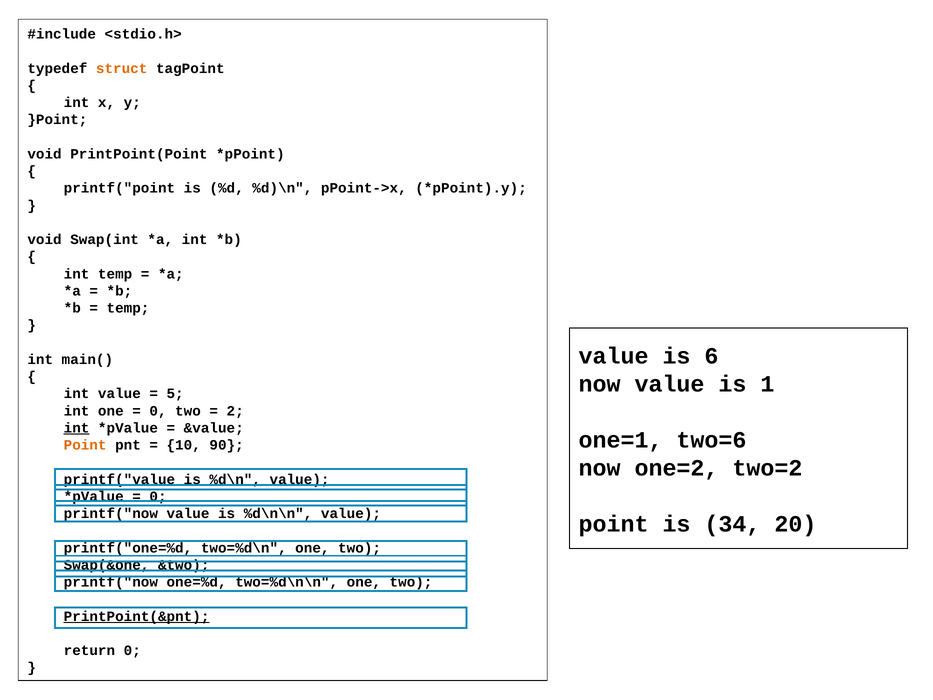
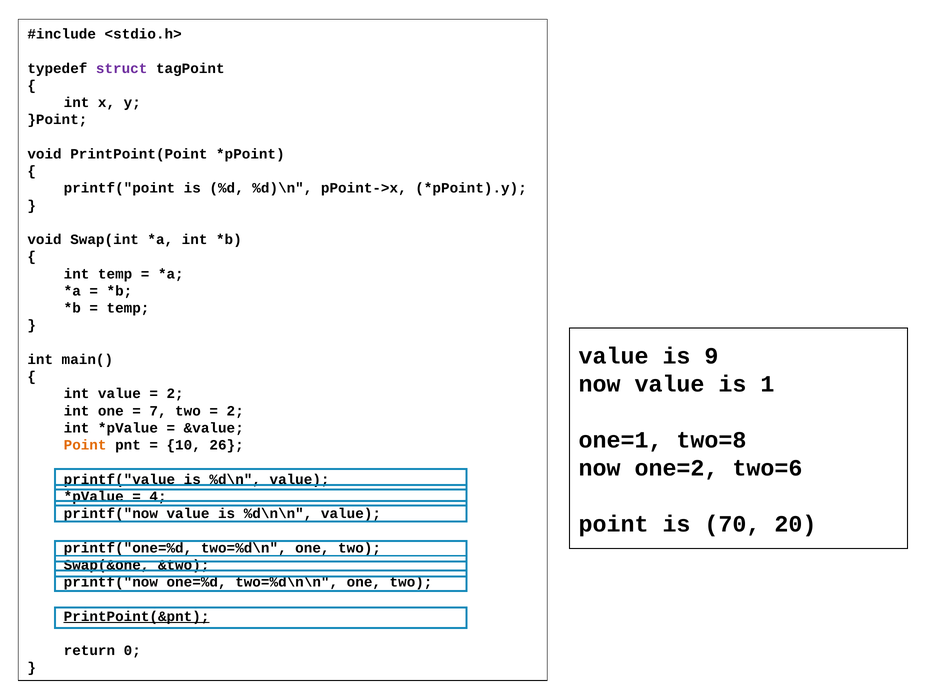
struct colour: orange -> purple
6: 6 -> 9
5 at (175, 394): 5 -> 2
0 at (158, 411): 0 -> 7
int at (77, 428) underline: present -> none
two=6: two=6 -> two=8
90: 90 -> 26
two=2: two=2 -> two=6
0 at (158, 496): 0 -> 4
34: 34 -> 70
